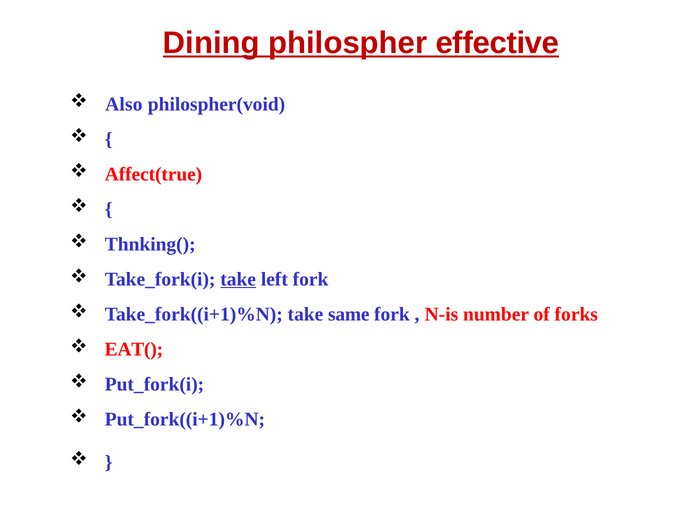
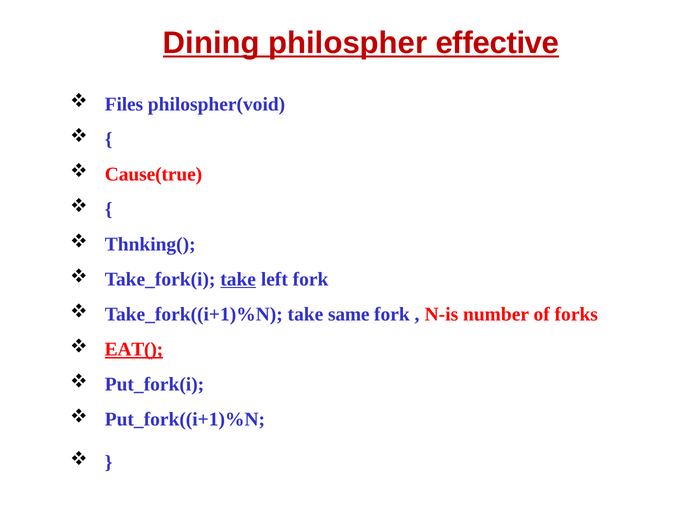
Also: Also -> Files
Affect(true: Affect(true -> Cause(true
EAT( underline: none -> present
